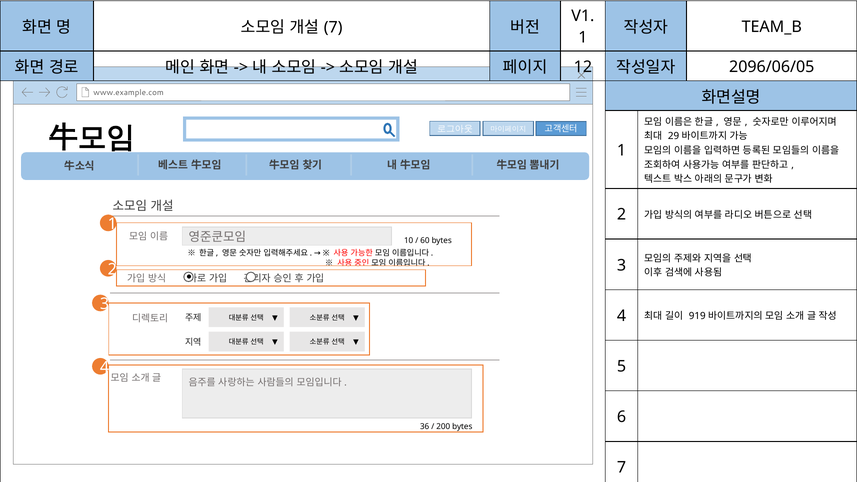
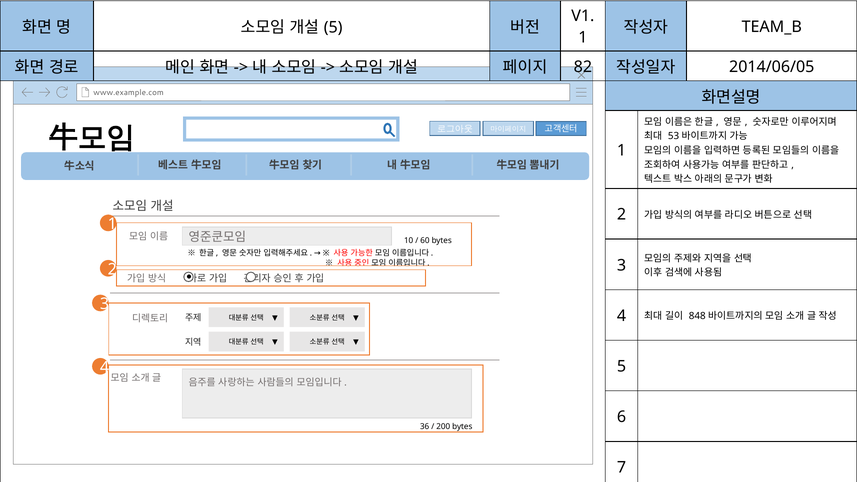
7 at (333, 28): 7 -> 5
12: 12 -> 82
2096/06/05: 2096/06/05 -> 2014/06/05
29: 29 -> 53
919: 919 -> 848
